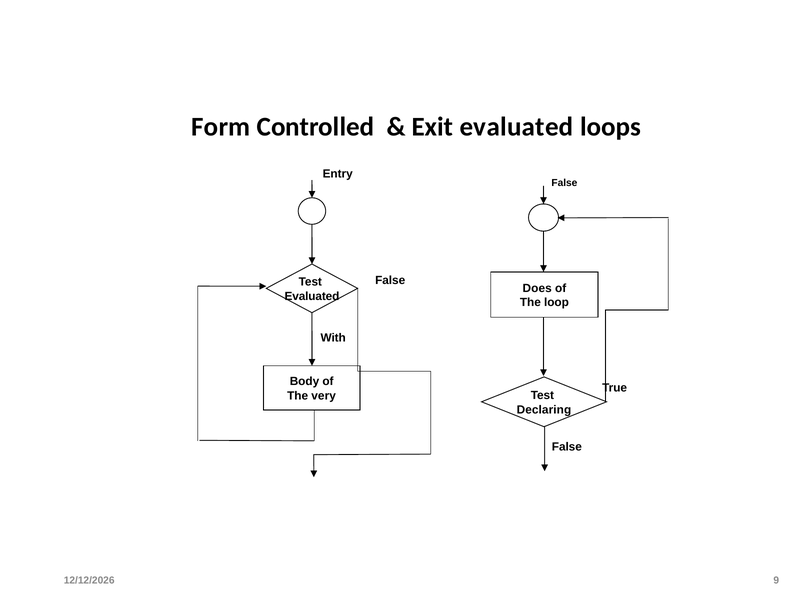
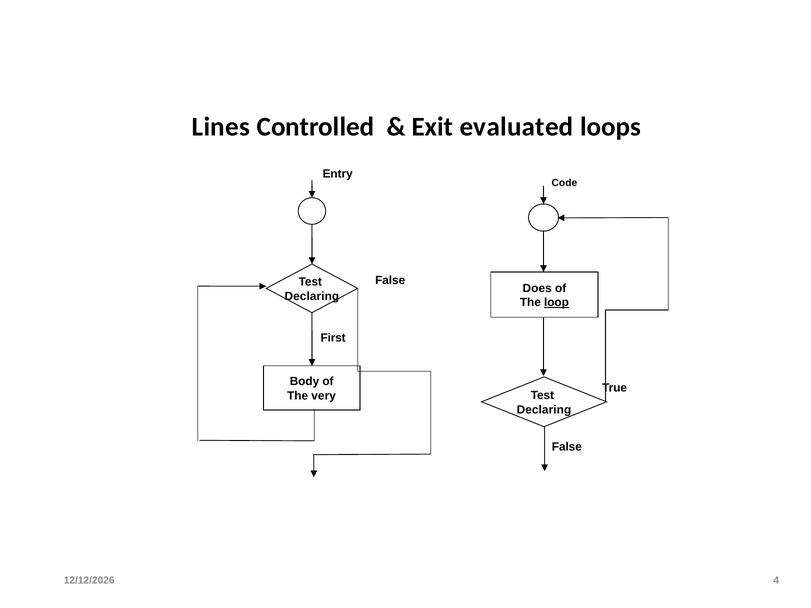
Form: Form -> Lines
False at (564, 183): False -> Code
Evaluated at (312, 296): Evaluated -> Declaring
loop underline: none -> present
With: With -> First
9: 9 -> 4
